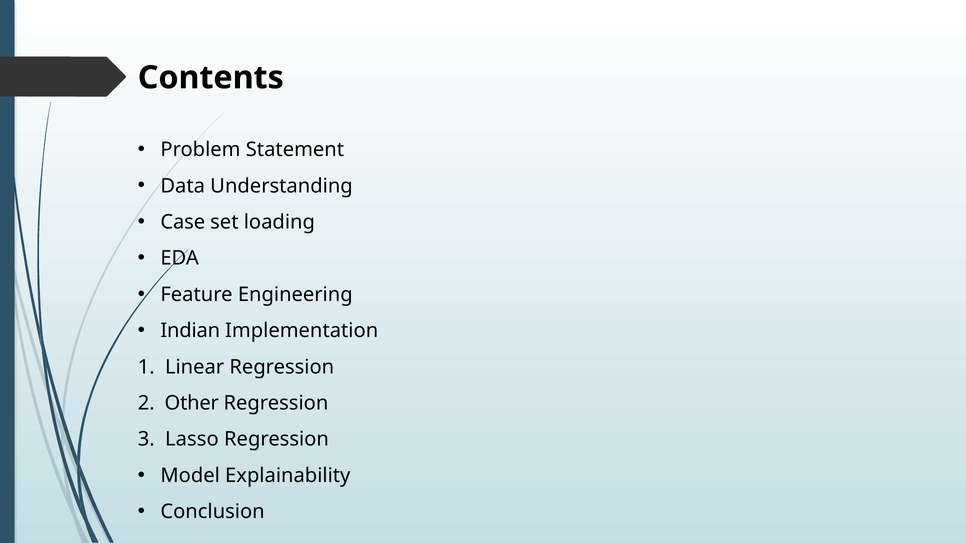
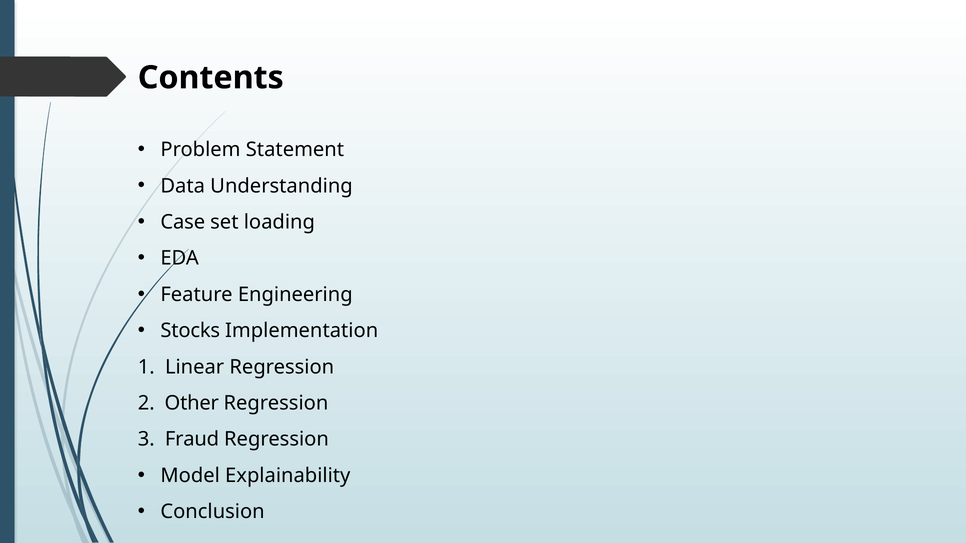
Indian: Indian -> Stocks
Lasso: Lasso -> Fraud
